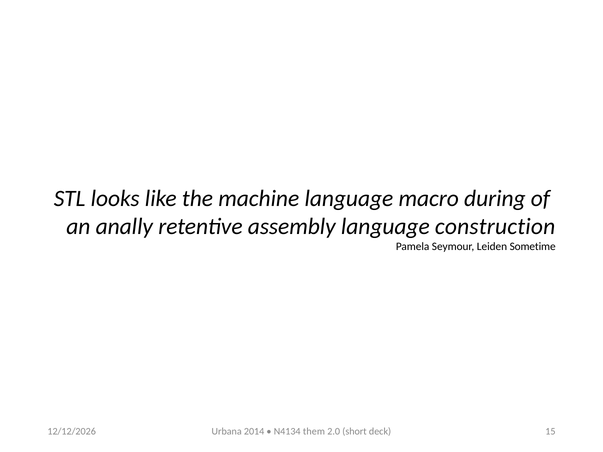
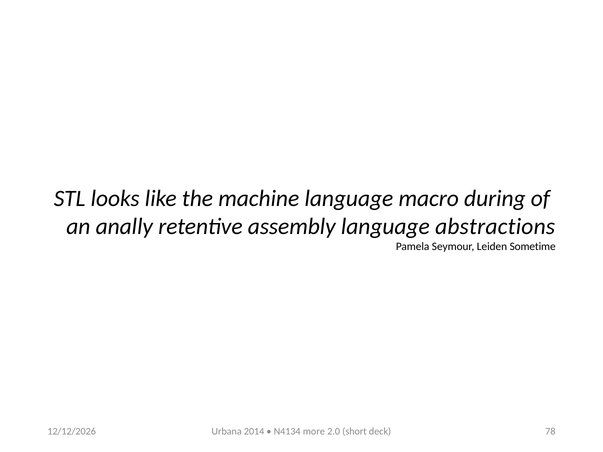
construction: construction -> abstractions
them: them -> more
15: 15 -> 78
